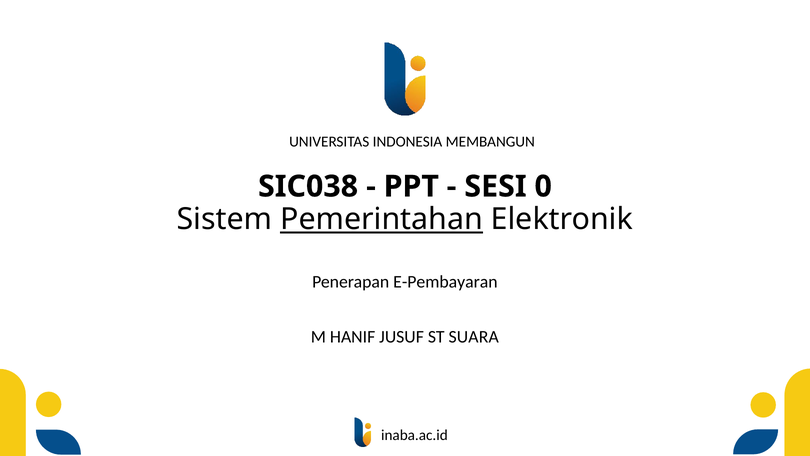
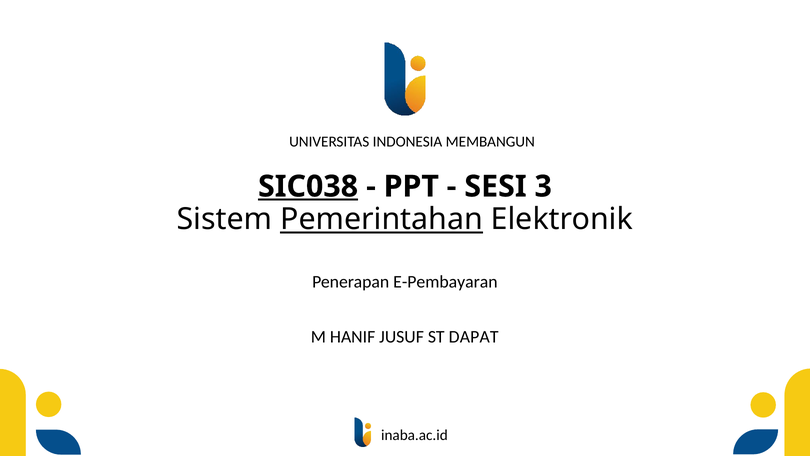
SIC038 underline: none -> present
0: 0 -> 3
SUARA: SUARA -> DAPAT
